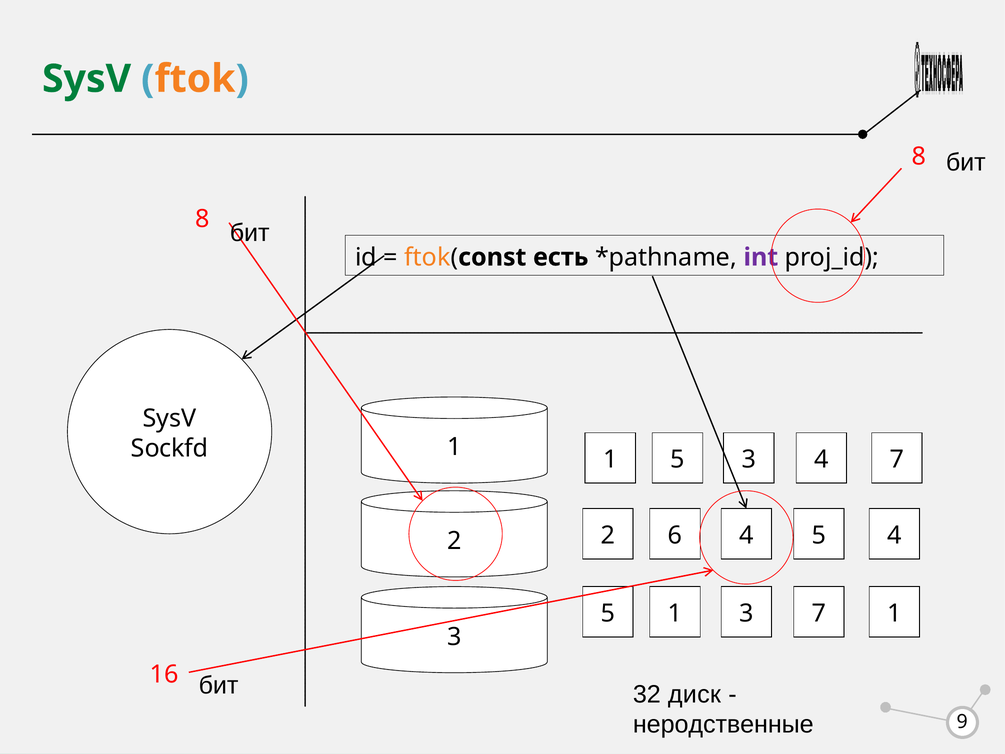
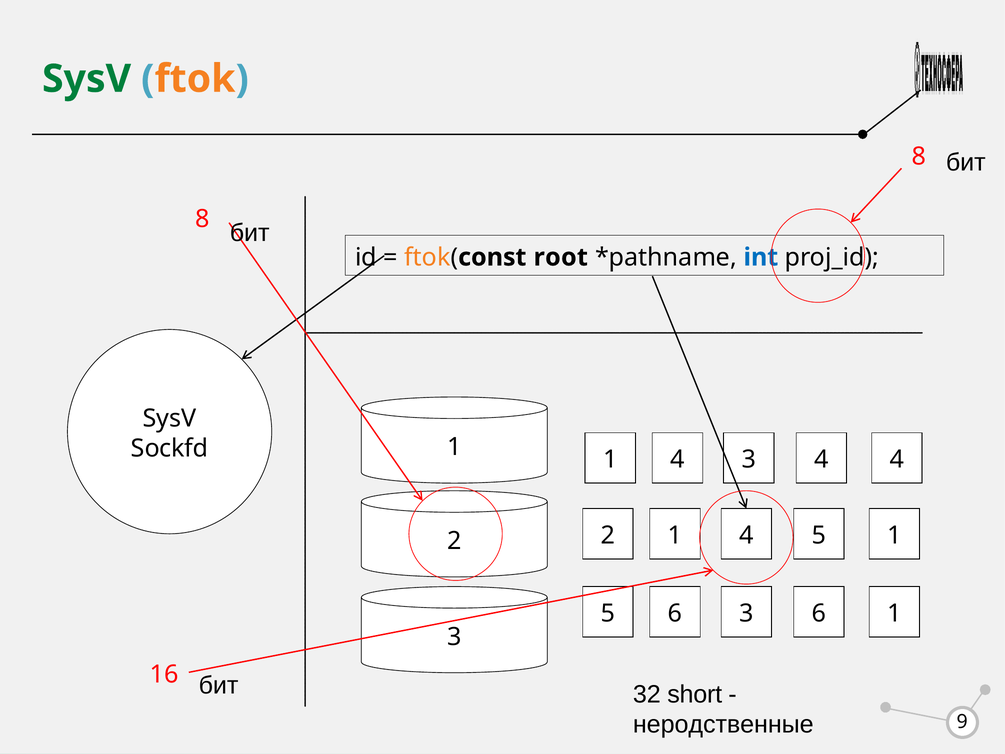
есть: есть -> root
int colour: purple -> blue
5 at (678, 460): 5 -> 4
4 7: 7 -> 4
2 6: 6 -> 1
5 4: 4 -> 1
5 1: 1 -> 6
3 7: 7 -> 6
диск: диск -> short
